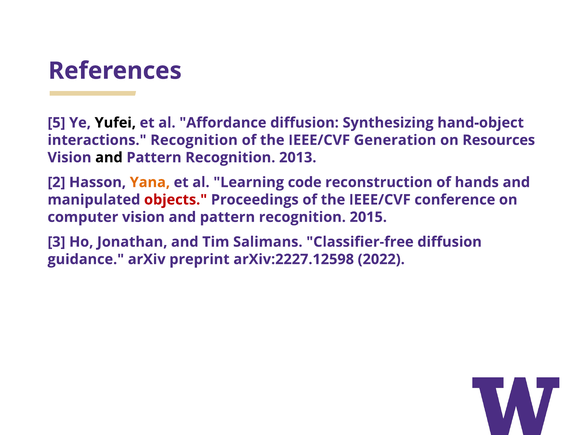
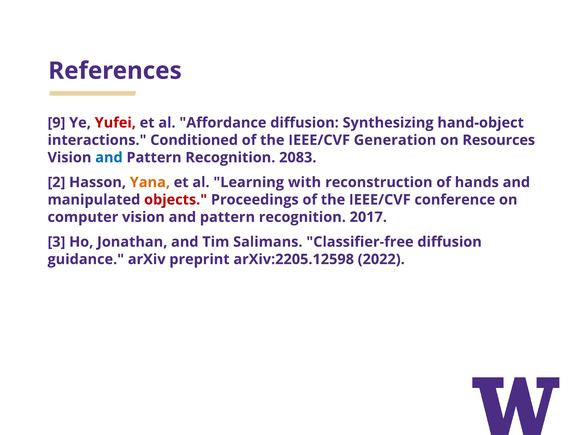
5: 5 -> 9
Yufei colour: black -> red
interactions Recognition: Recognition -> Conditioned
and at (109, 158) colour: black -> blue
2013: 2013 -> 2083
code: code -> with
2015: 2015 -> 2017
arXiv:2227.12598: arXiv:2227.12598 -> arXiv:2205.12598
